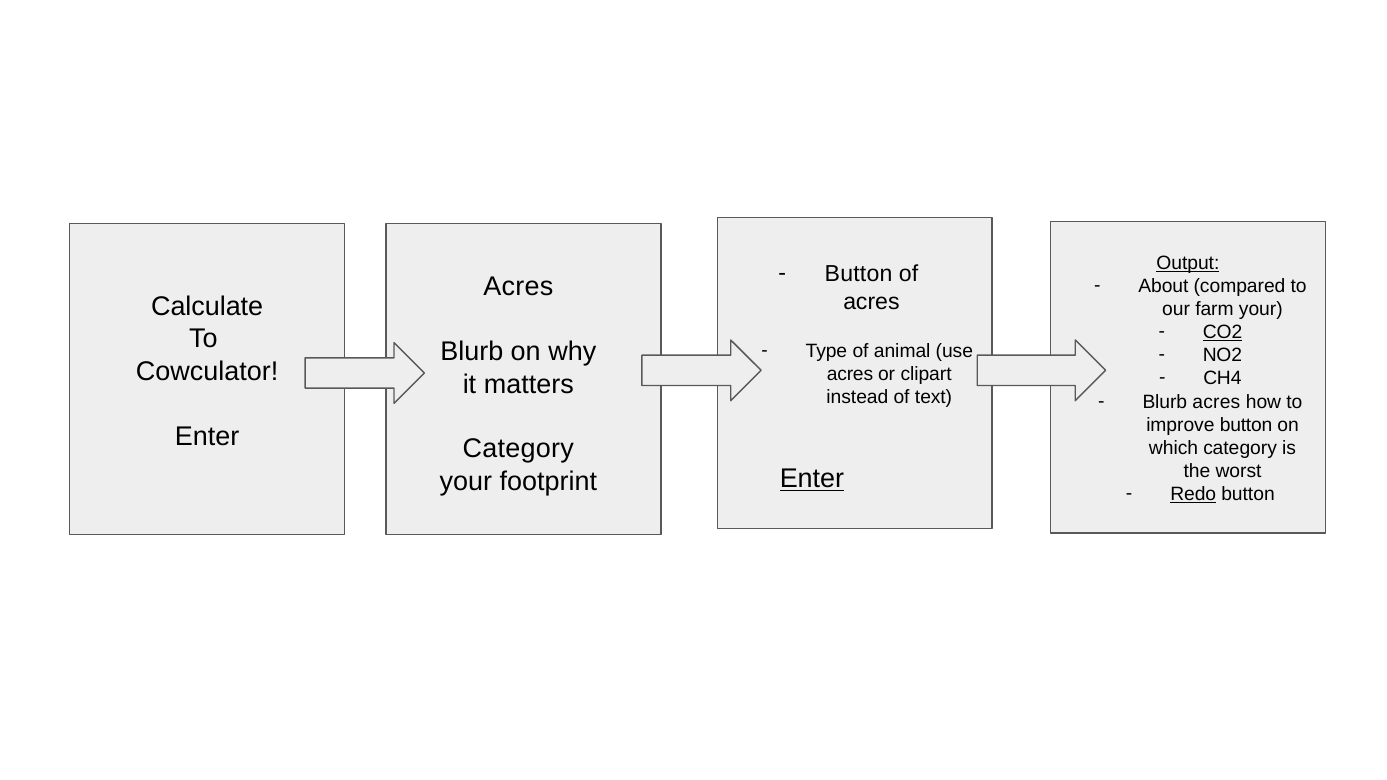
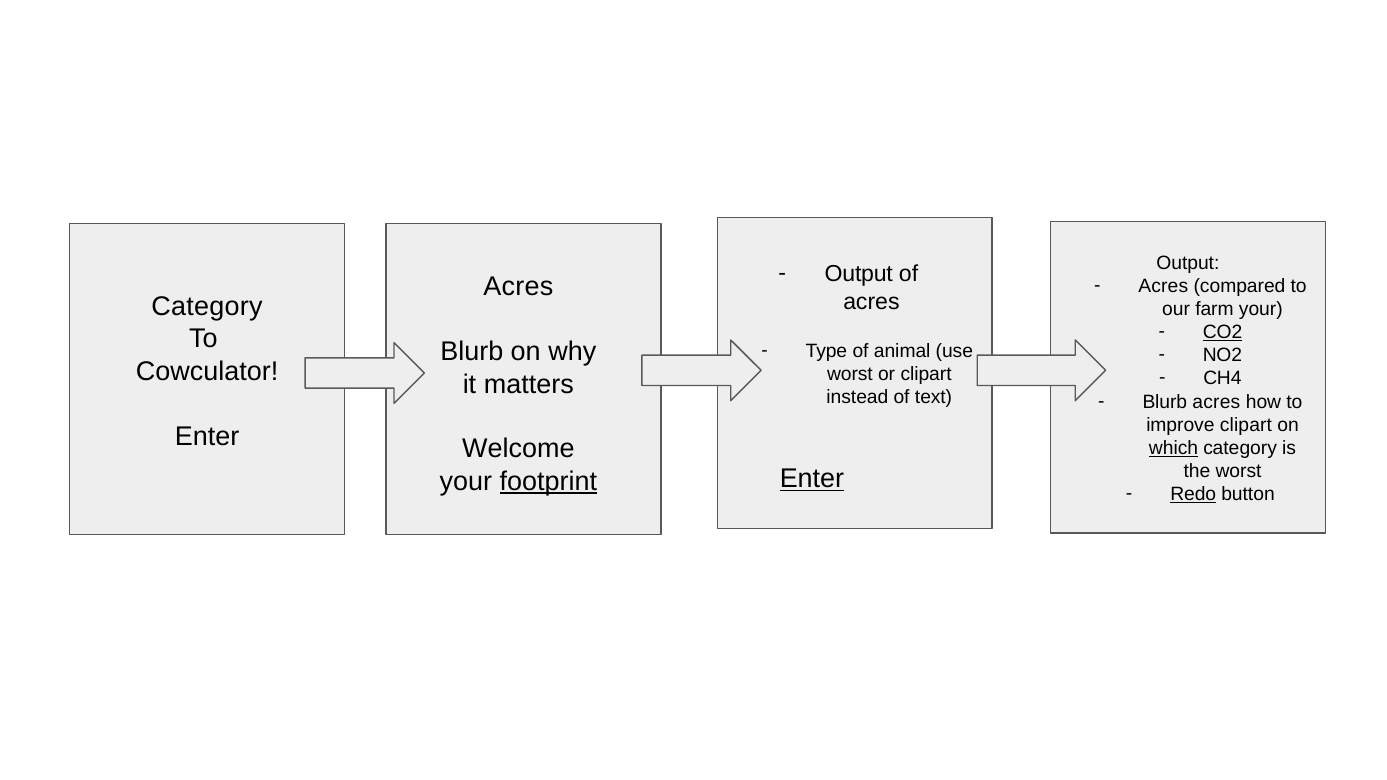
Output at (1188, 263) underline: present -> none
Button at (859, 274): Button -> Output
About at (1163, 286): About -> Acres
Calculate at (207, 307): Calculate -> Category
acres at (850, 374): acres -> worst
improve button: button -> clipart
Category at (518, 449): Category -> Welcome
which underline: none -> present
footprint underline: none -> present
